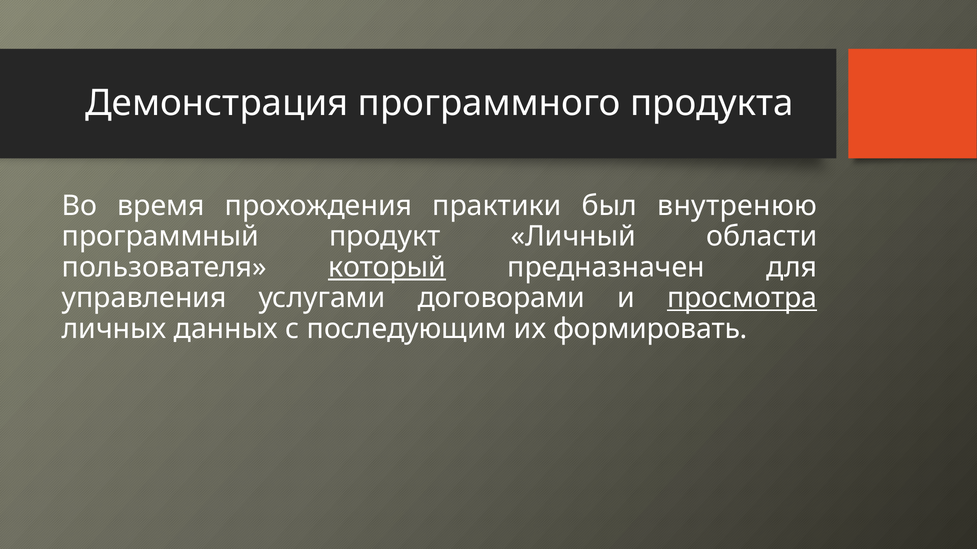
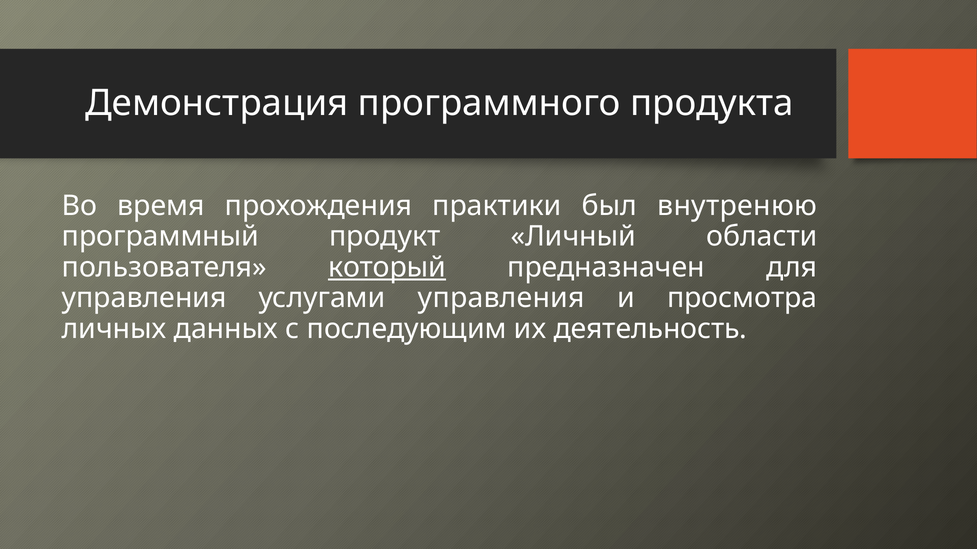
услугами договорами: договорами -> управления
просмотра underline: present -> none
формировать: формировать -> деятельность
